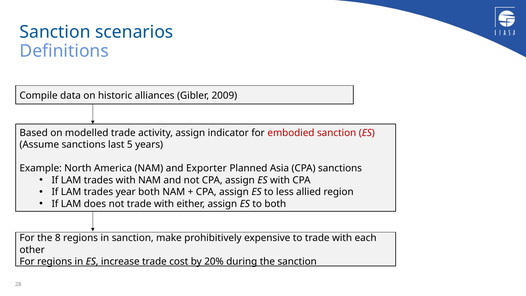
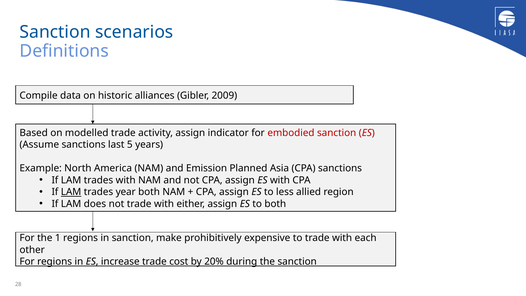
Exporter: Exporter -> Emission
LAM at (71, 192) underline: none -> present
8: 8 -> 1
